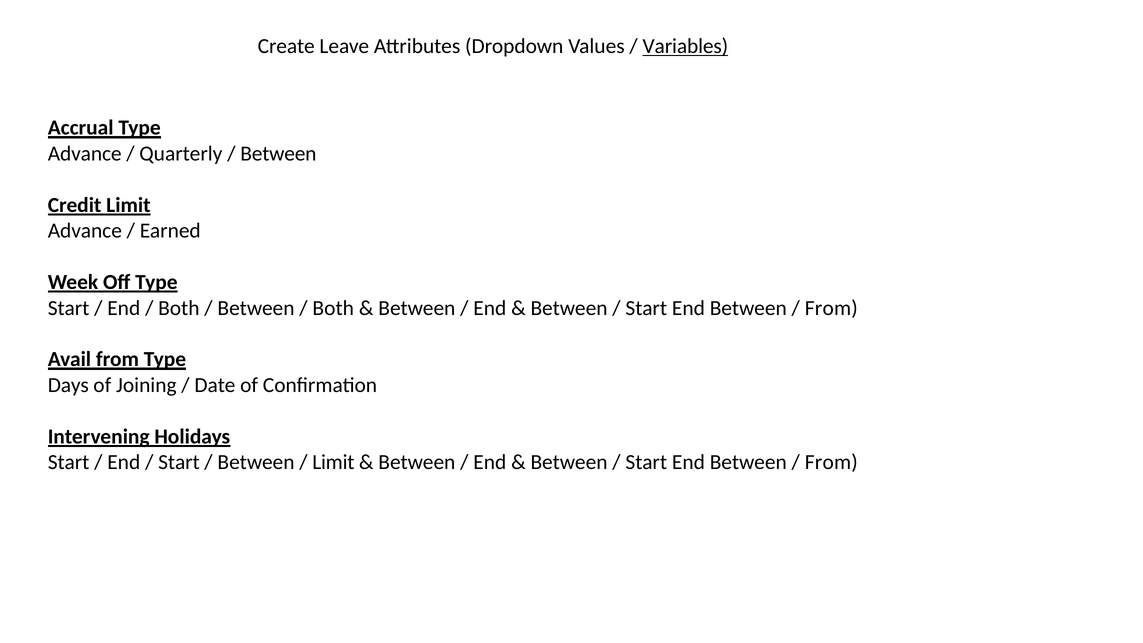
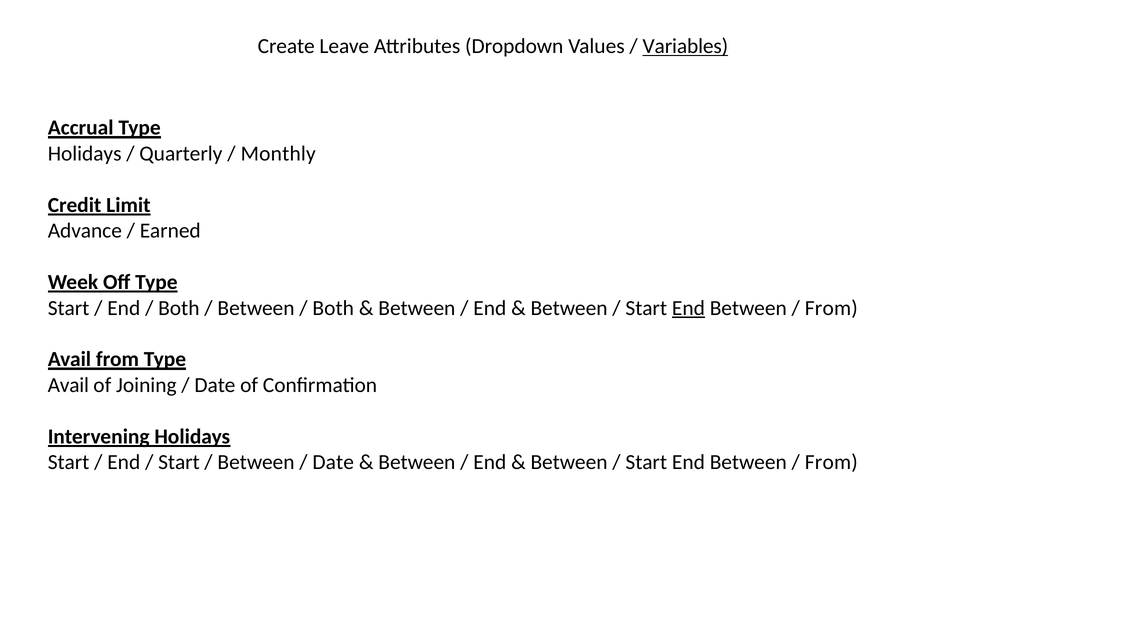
Advance at (85, 154): Advance -> Holidays
Between at (278, 154): Between -> Monthly
End at (688, 308) underline: none -> present
Days at (68, 385): Days -> Avail
Limit at (333, 462): Limit -> Date
